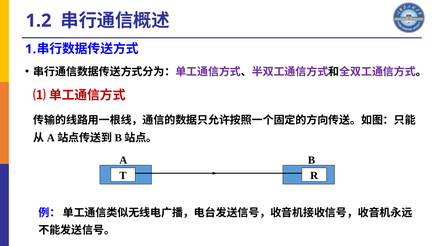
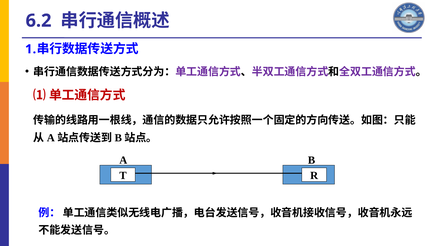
1.2: 1.2 -> 6.2
